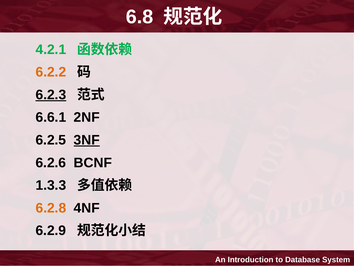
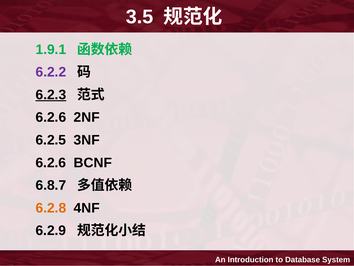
6.8: 6.8 -> 3.5
4.2.1: 4.2.1 -> 1.9.1
6.2.2 colour: orange -> purple
6.6.1 at (51, 117): 6.6.1 -> 6.2.6
3NF underline: present -> none
1.3.3: 1.3.3 -> 6.8.7
